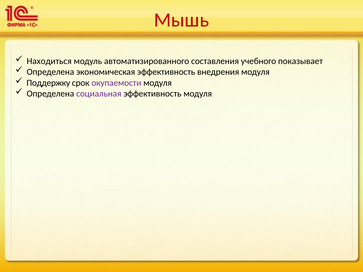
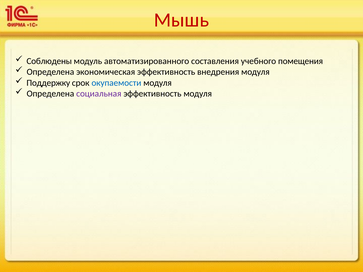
Находиться: Находиться -> Соблюдены
показывает: показывает -> помещения
окупаемости colour: purple -> blue
